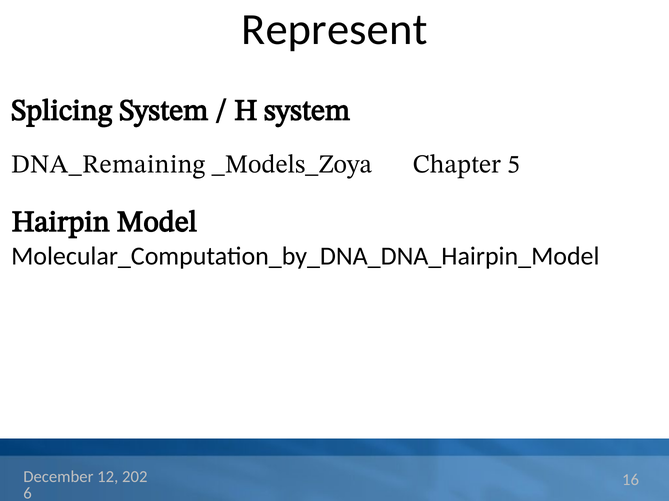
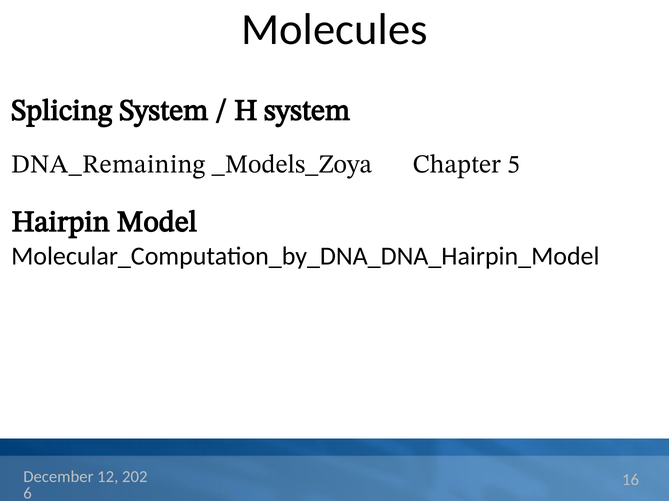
Represent: Represent -> Molecules
